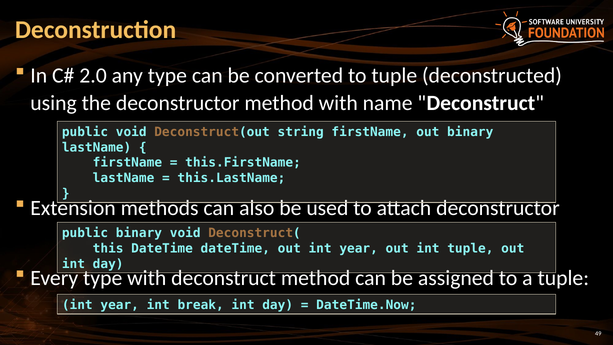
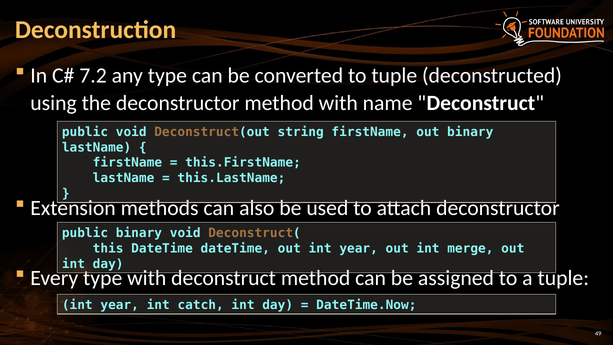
2.0: 2.0 -> 7.2
int tuple: tuple -> merge
break: break -> catch
